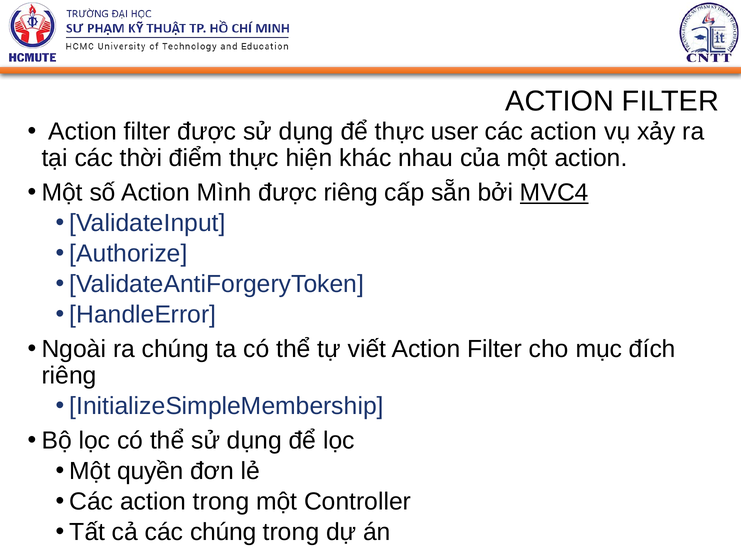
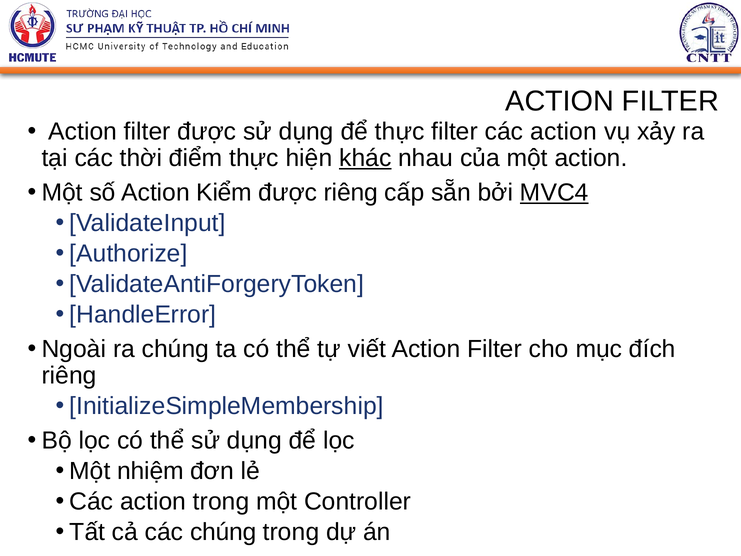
thực user: user -> filter
khác underline: none -> present
Mình: Mình -> Kiểm
quyền: quyền -> nhiệm
